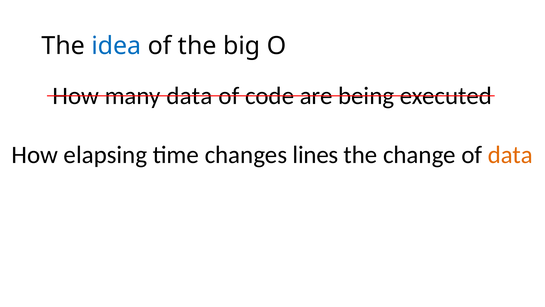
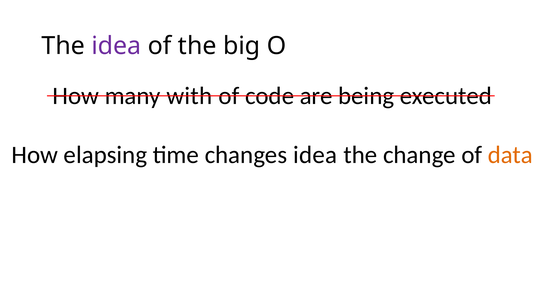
idea at (116, 46) colour: blue -> purple
many data: data -> with
changes lines: lines -> idea
